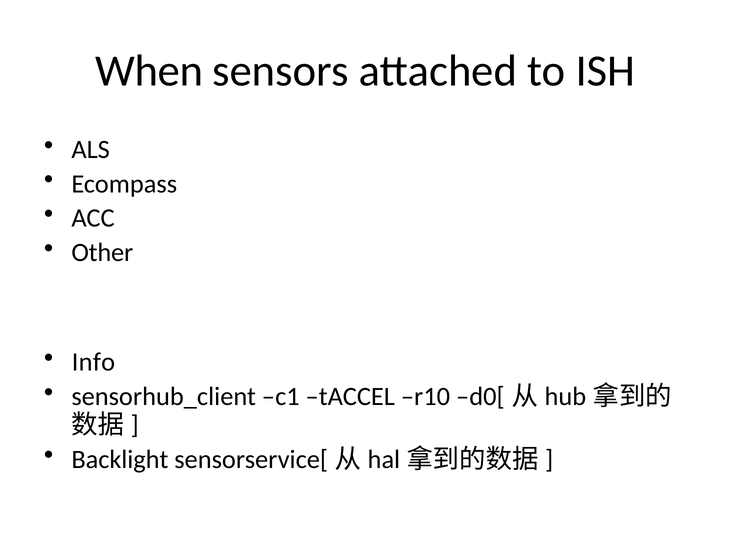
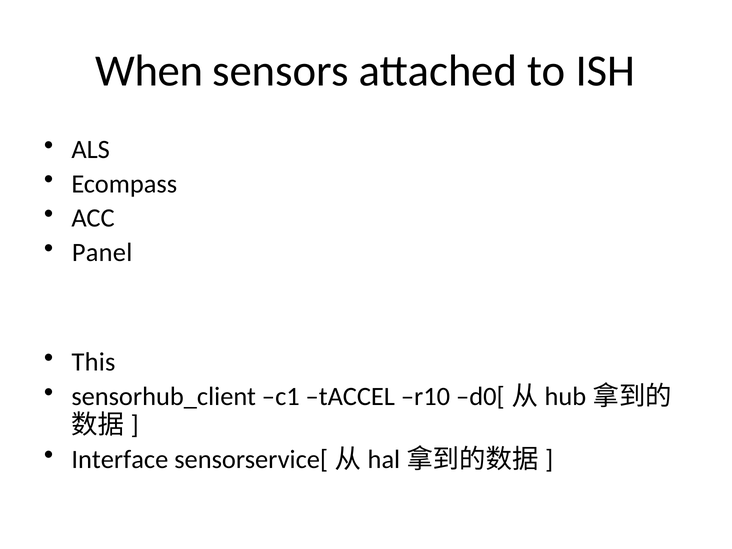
Other: Other -> Panel
Info: Info -> This
Backlight: Backlight -> Interface
